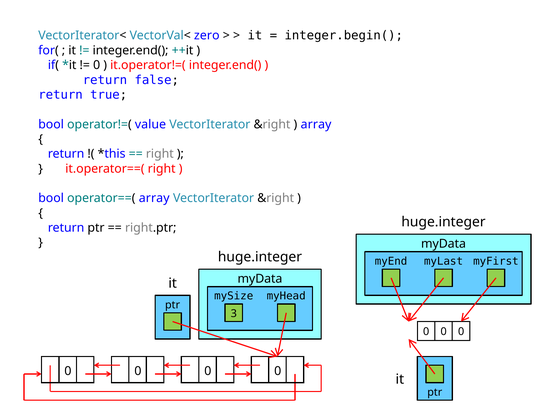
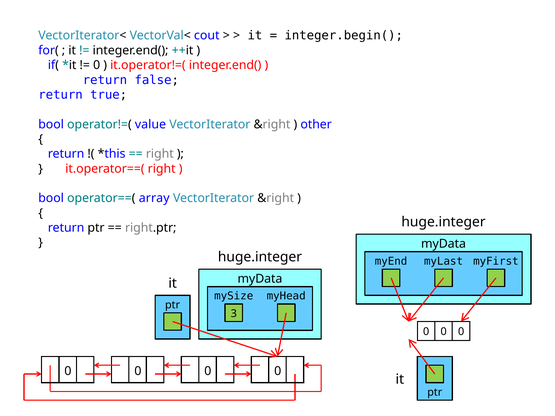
zero: zero -> cout
array at (316, 124): array -> other
